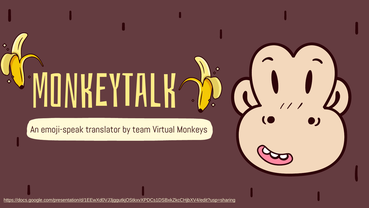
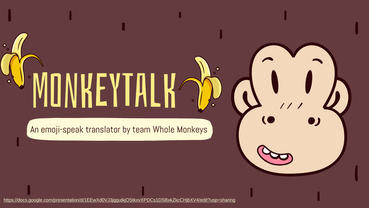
Virtual: Virtual -> Whole
